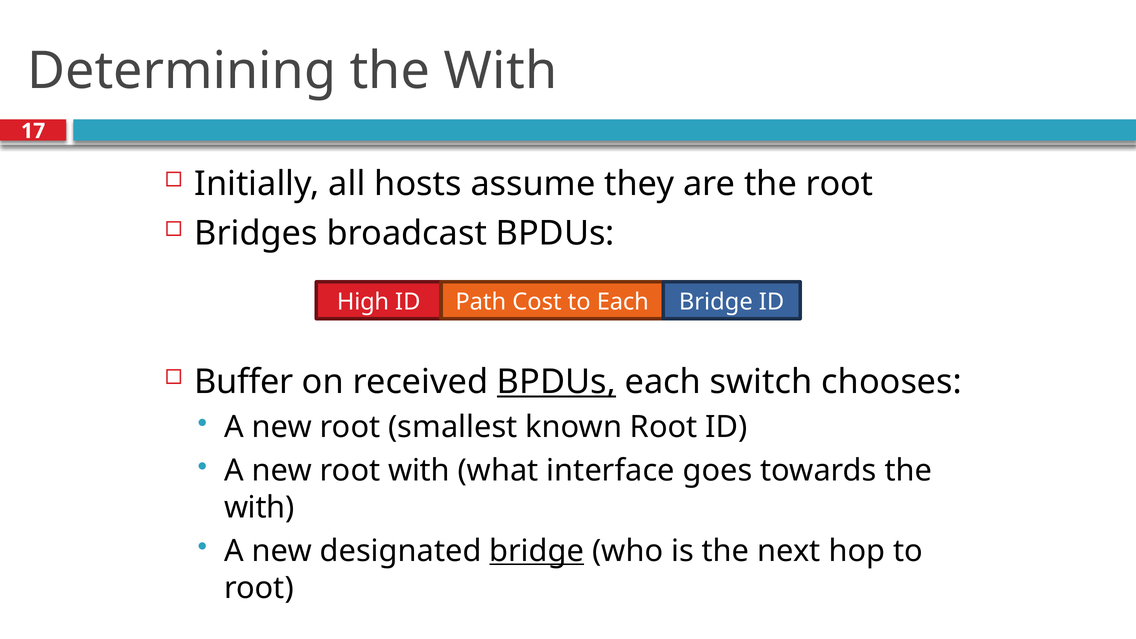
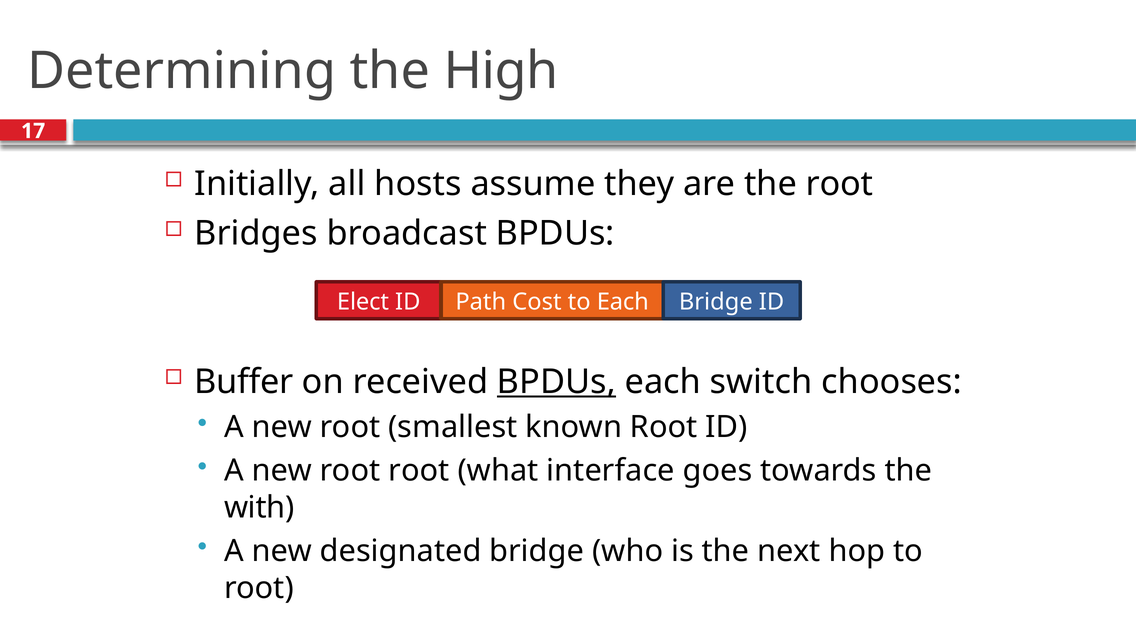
Determining the With: With -> High
High: High -> Elect
root with: with -> root
bridge at (537, 551) underline: present -> none
